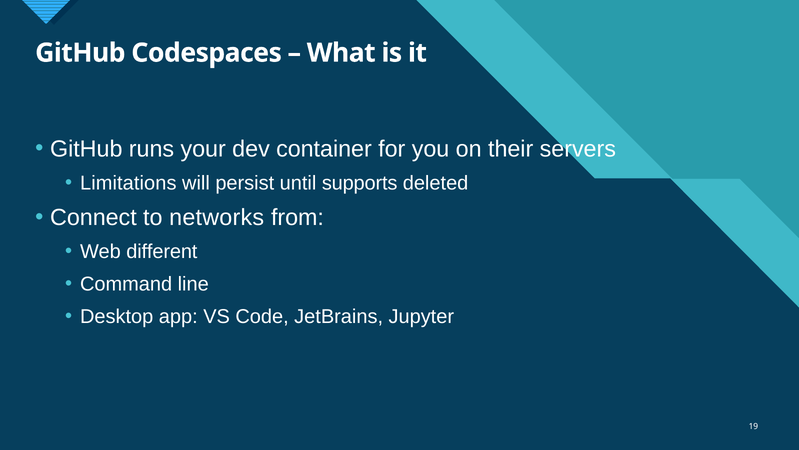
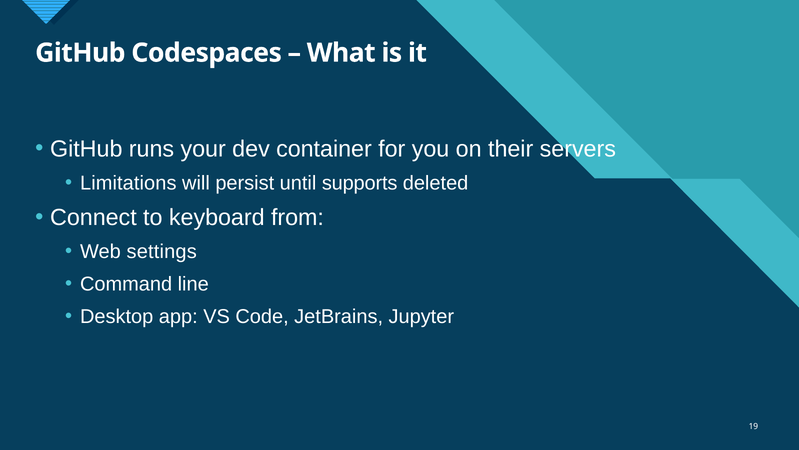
networks: networks -> keyboard
different: different -> settings
